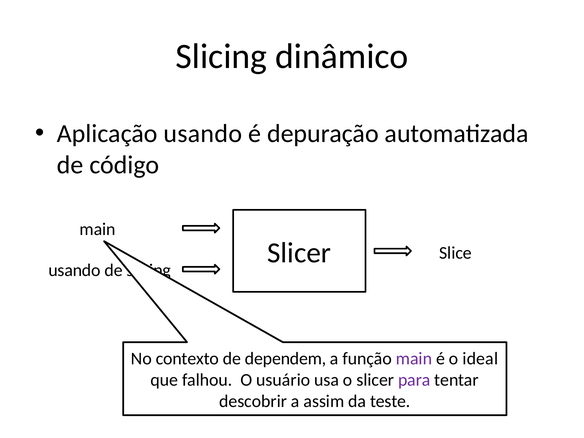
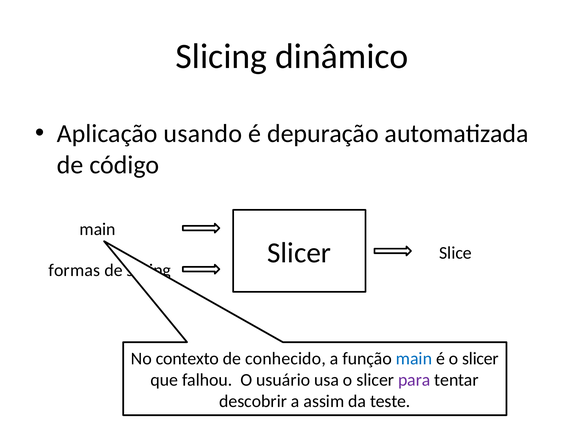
usando at (74, 270): usando -> formas
dependem: dependem -> conhecido
main at (414, 359) colour: purple -> blue
é o ideal: ideal -> slicer
